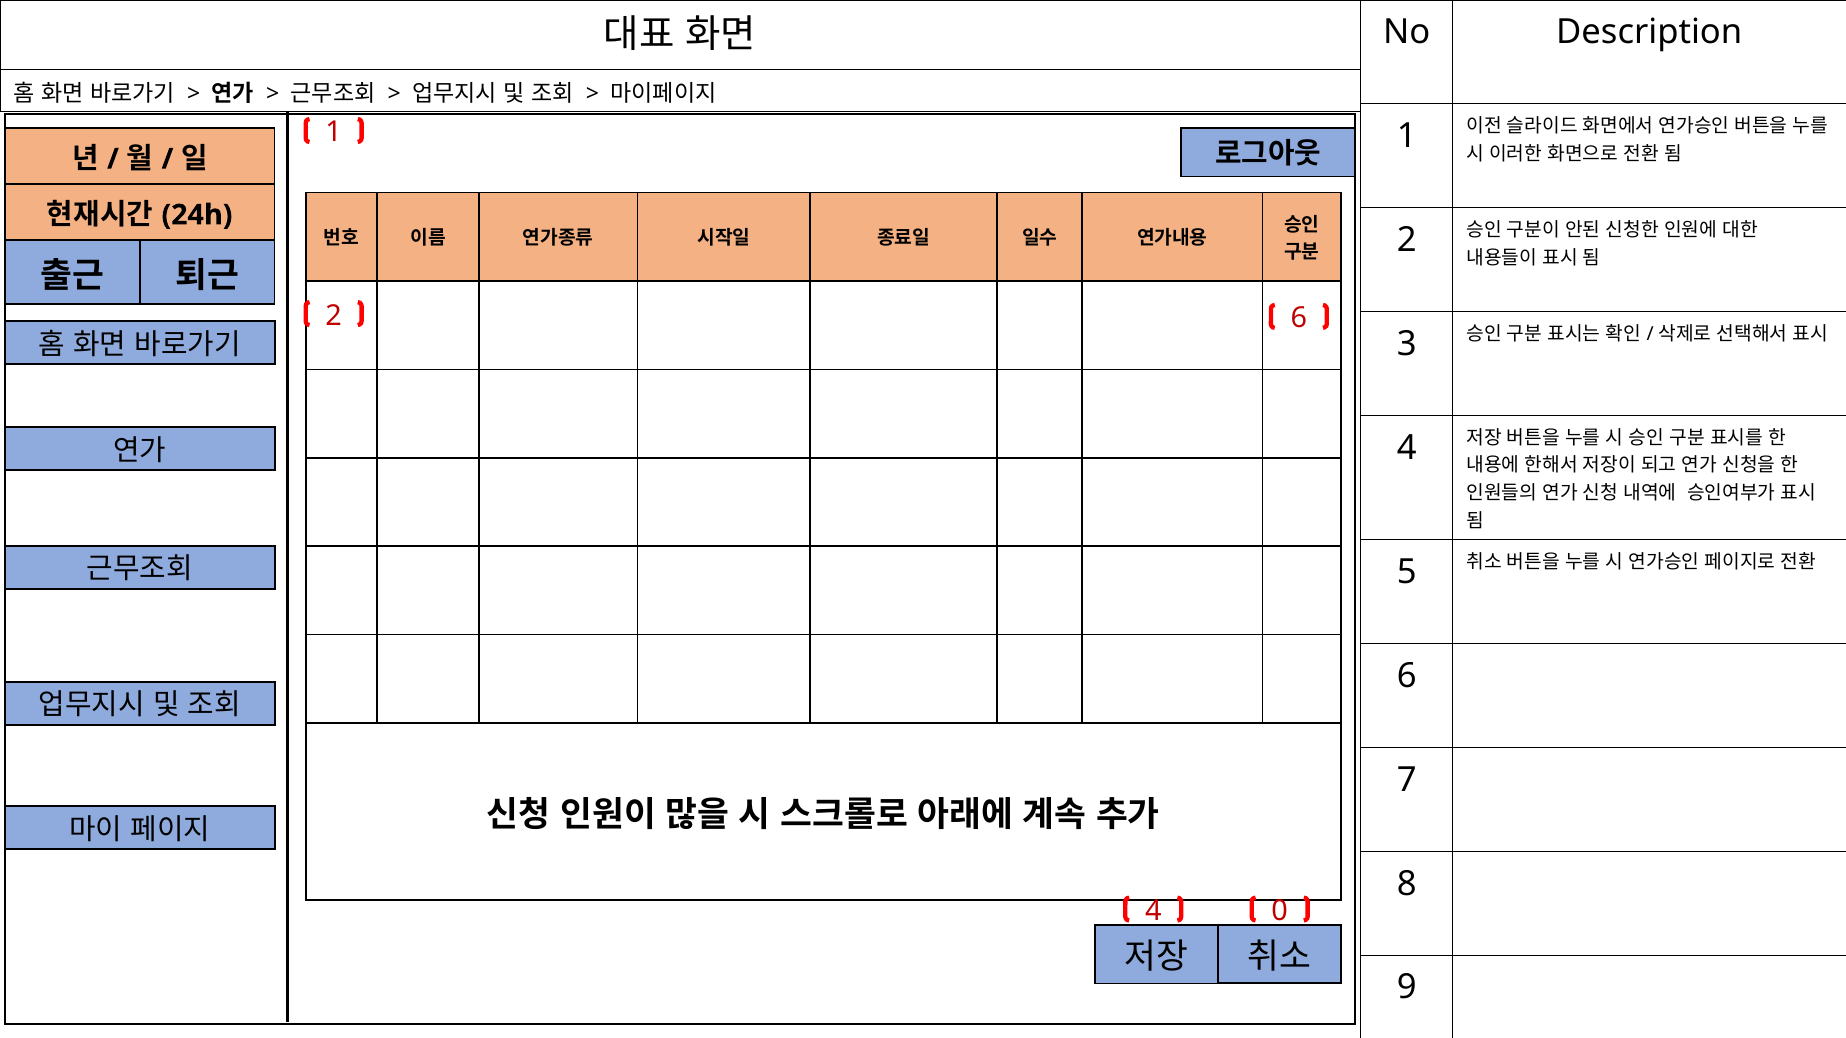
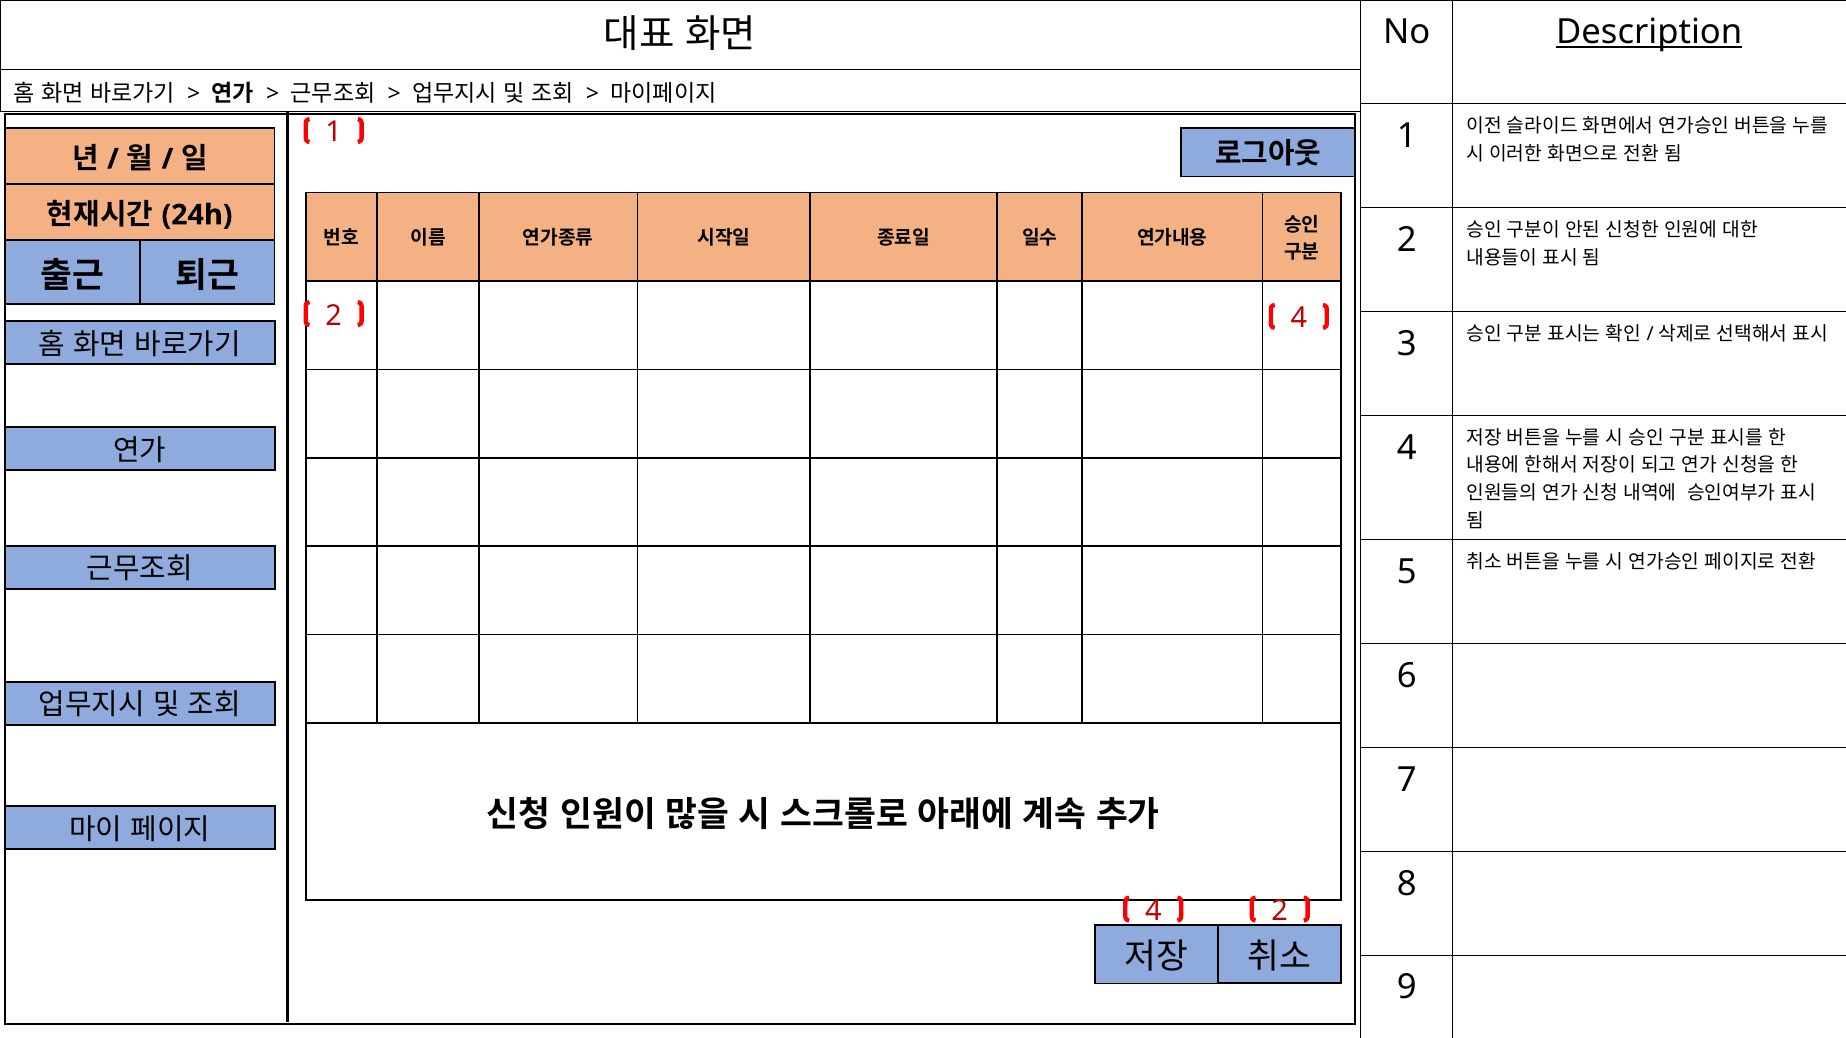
Description underline: none -> present
2 6: 6 -> 4
4 0: 0 -> 2
